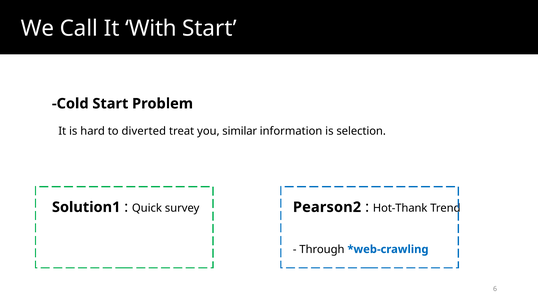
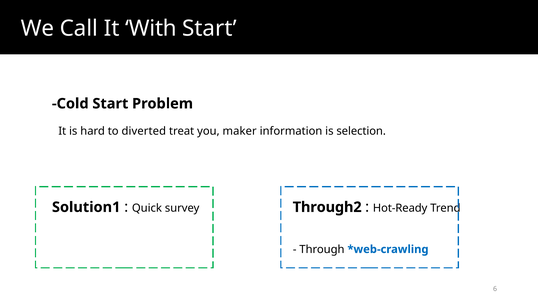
similar: similar -> maker
Pearson2: Pearson2 -> Through2
Hot-Thank: Hot-Thank -> Hot-Ready
